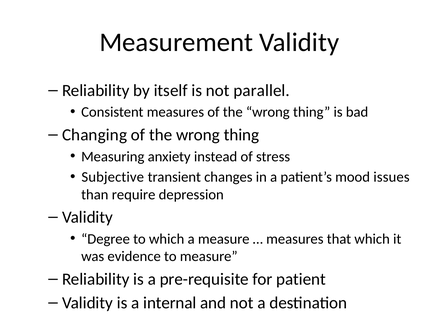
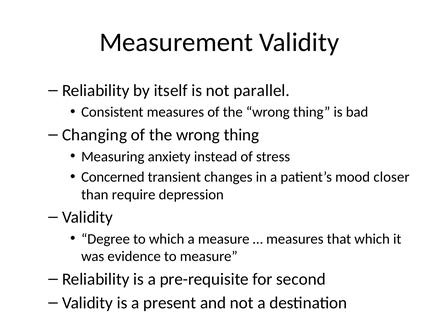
Subjective: Subjective -> Concerned
issues: issues -> closer
patient: patient -> second
internal: internal -> present
